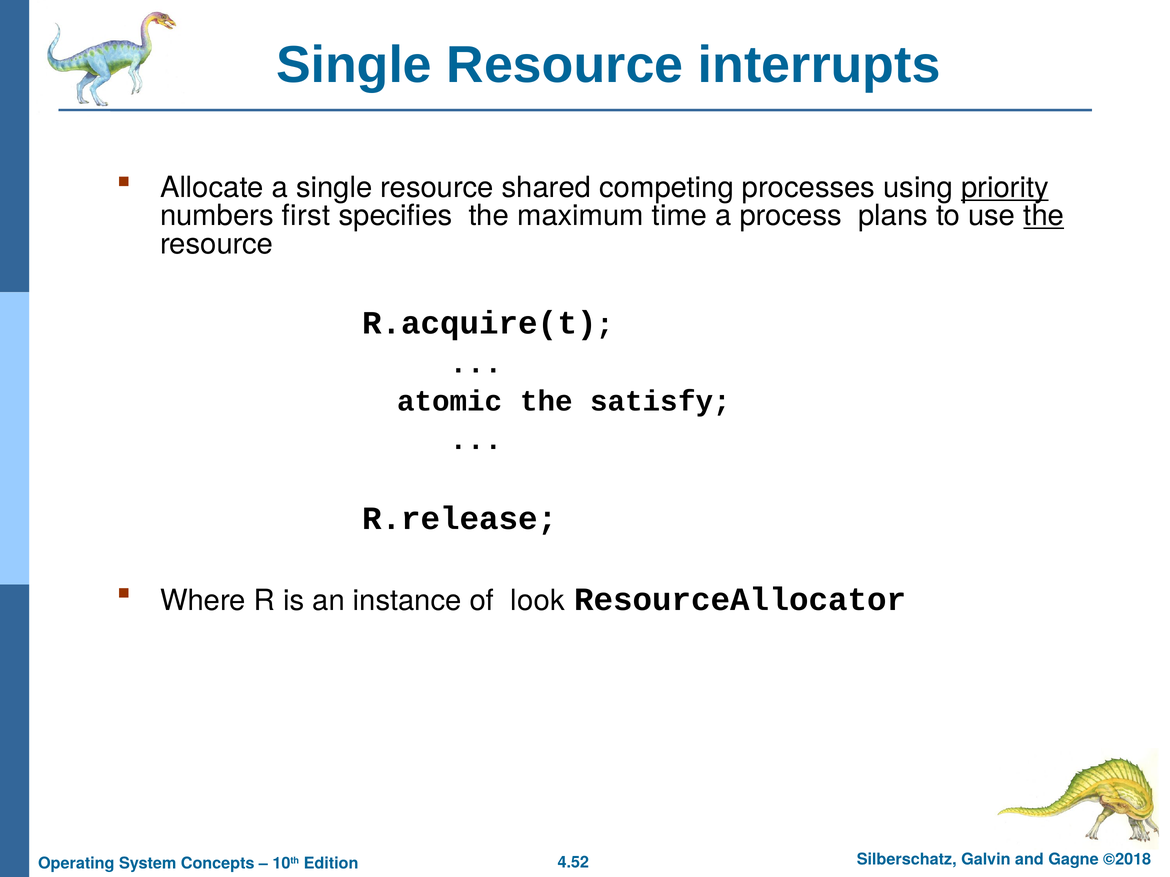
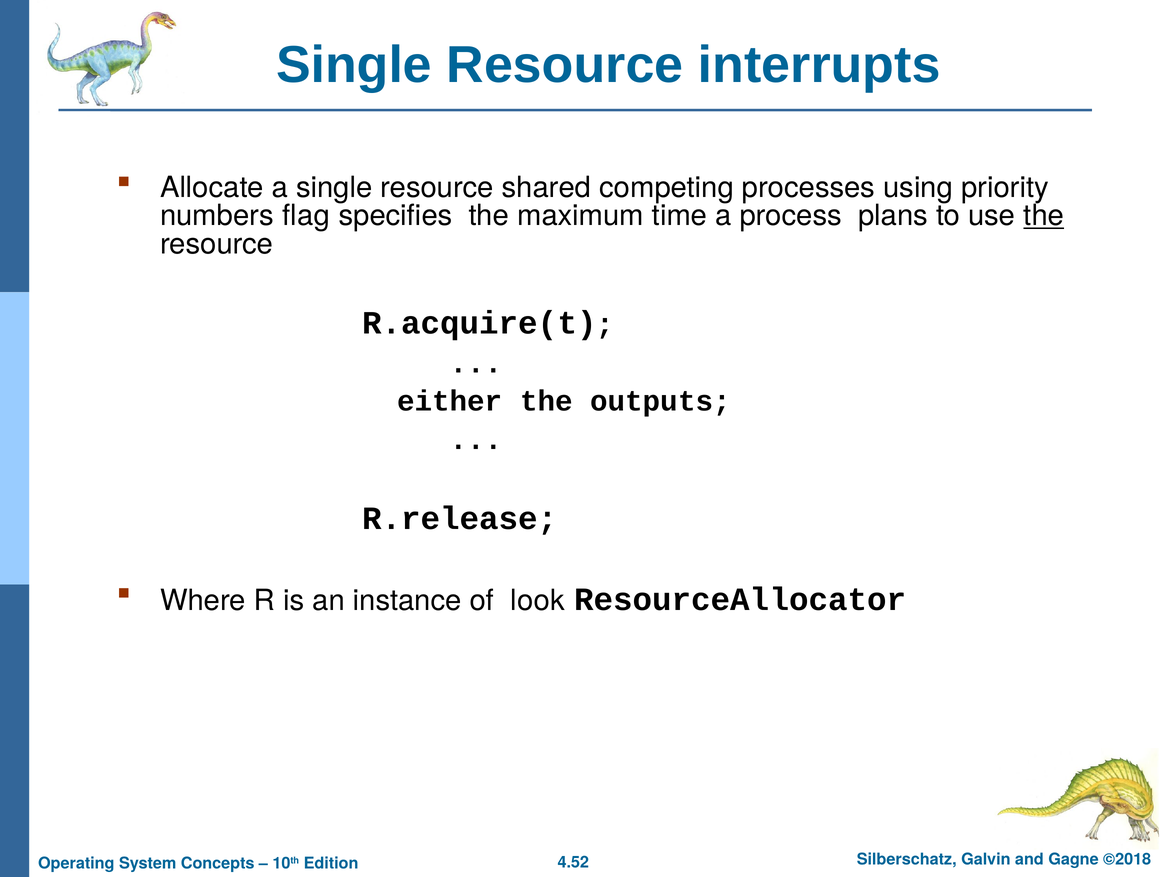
priority underline: present -> none
first: first -> flag
atomic: atomic -> either
satisfy: satisfy -> outputs
